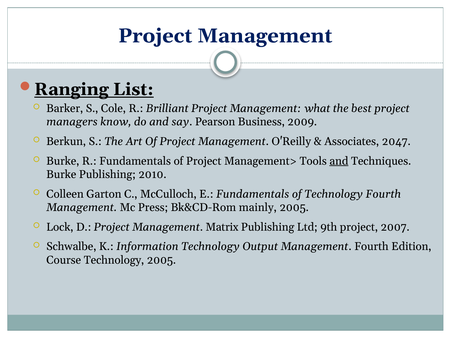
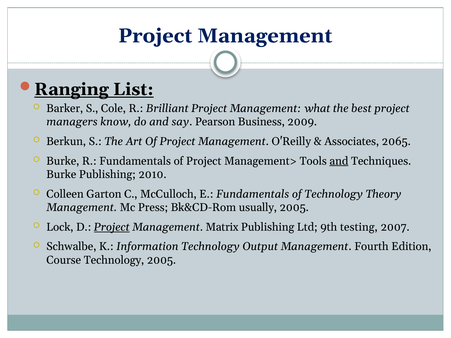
2047: 2047 -> 2065
Technology Fourth: Fourth -> Theory
mainly: mainly -> usually
Project at (112, 227) underline: none -> present
9th project: project -> testing
